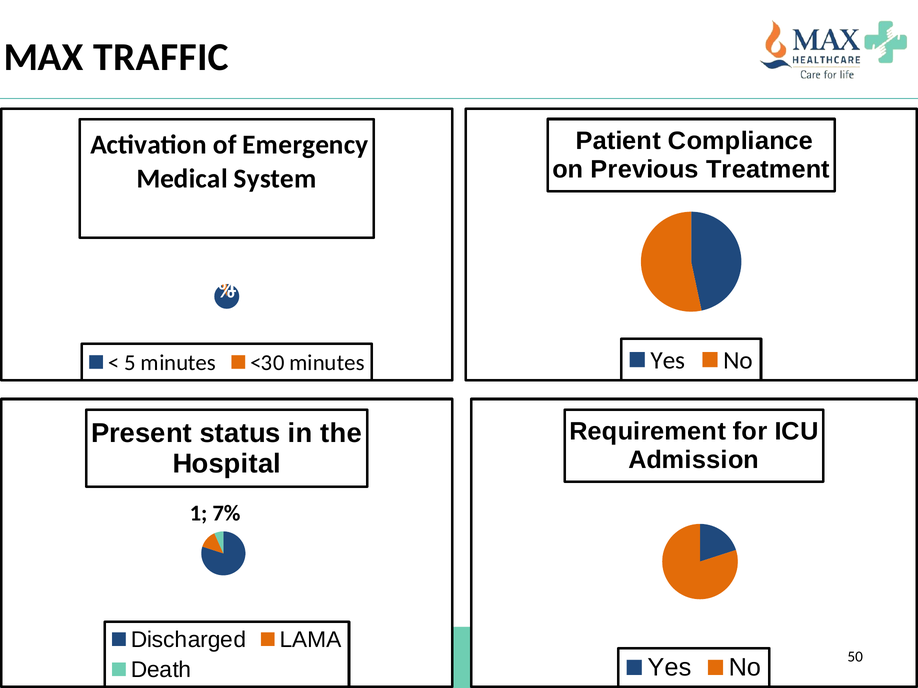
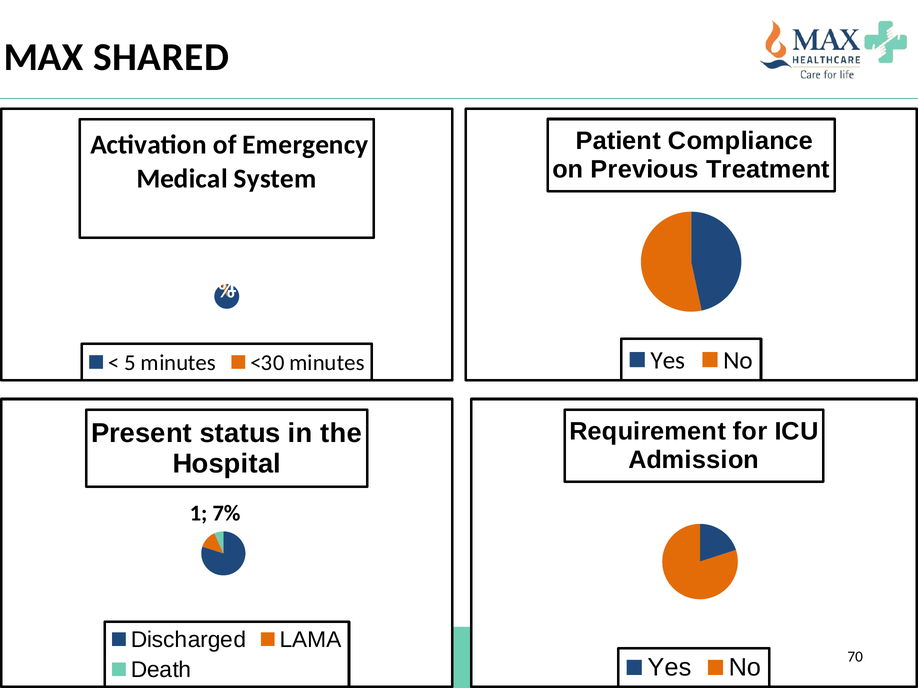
TRAFFIC: TRAFFIC -> SHARED
50: 50 -> 70
